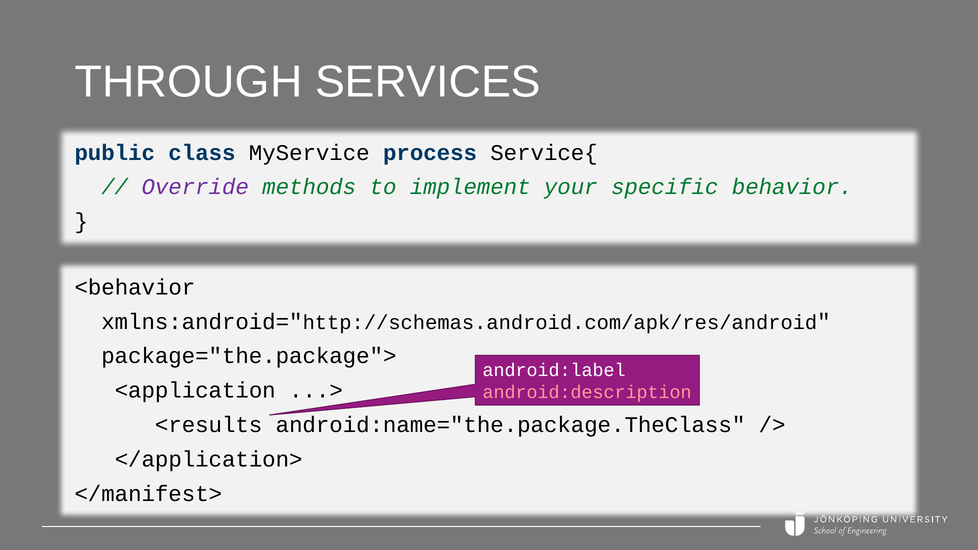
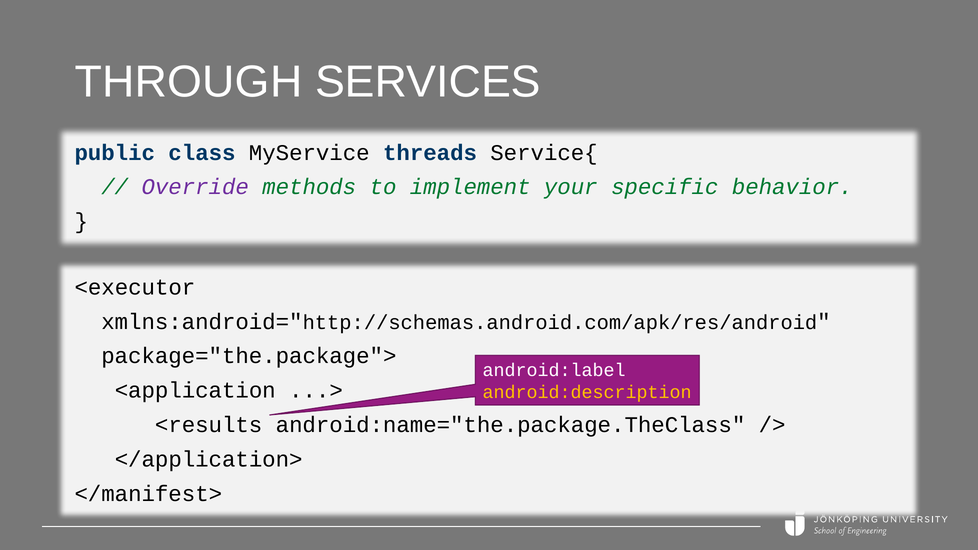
process: process -> threads
<behavior: <behavior -> <executor
android:description colour: pink -> yellow
